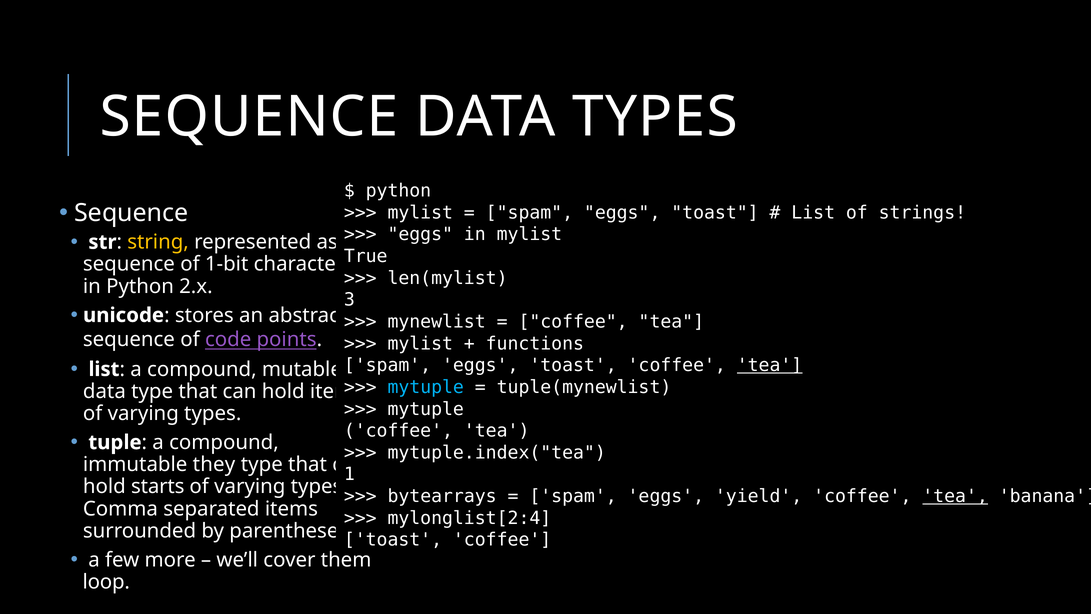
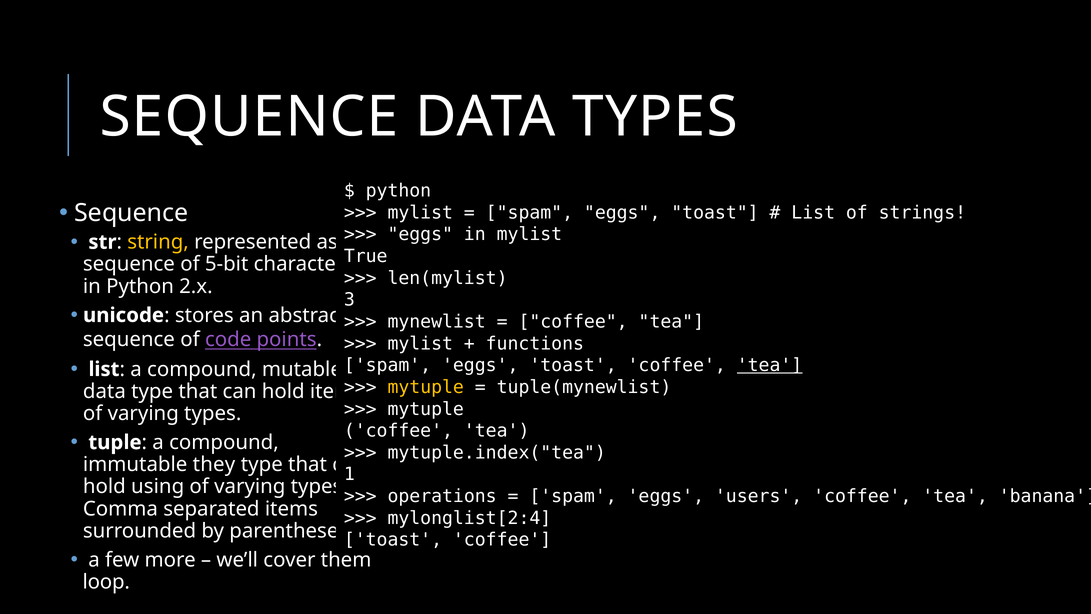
1-bit: 1-bit -> 5-bit
mytuple at (426, 387) colour: light blue -> yellow
starts: starts -> using
bytearrays: bytearrays -> operations
yield: yield -> users
tea at (955, 496) underline: present -> none
